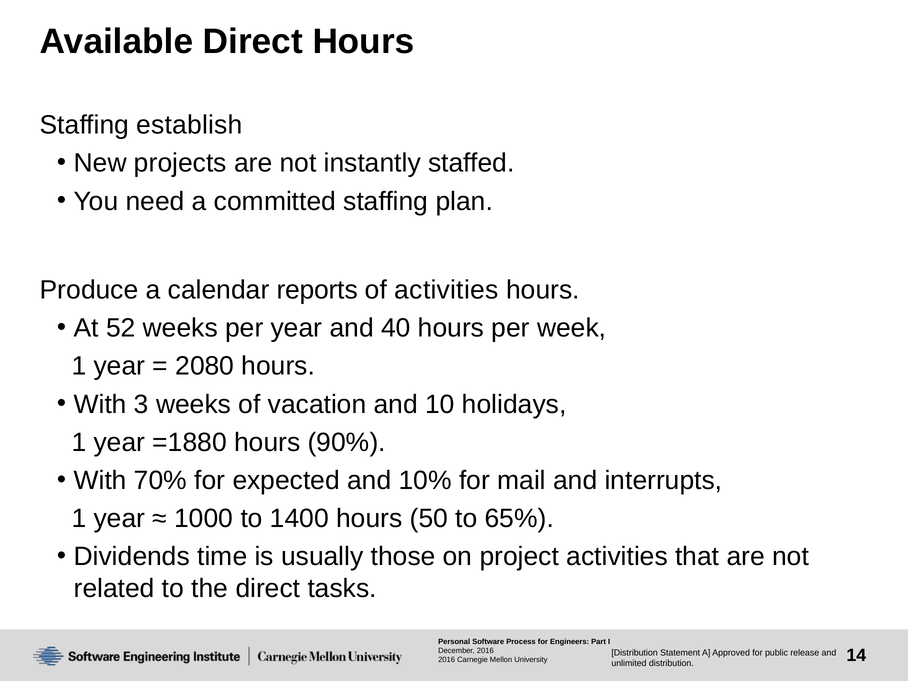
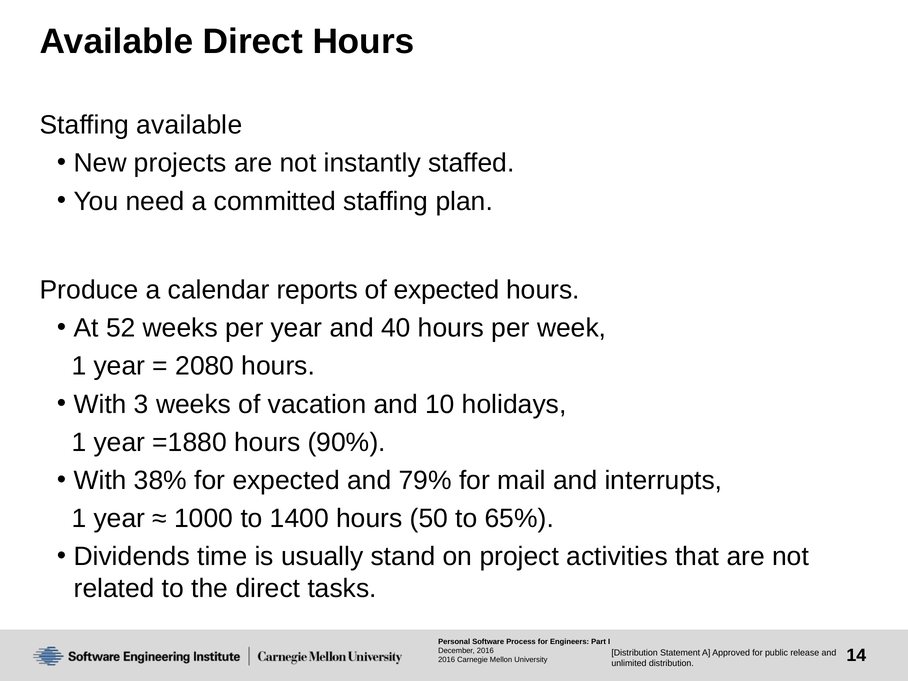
Staffing establish: establish -> available
of activities: activities -> expected
70%: 70% -> 38%
10%: 10% -> 79%
those: those -> stand
